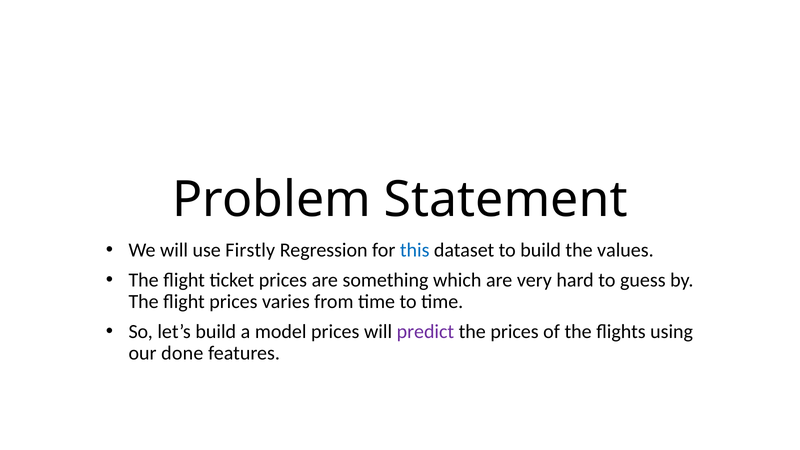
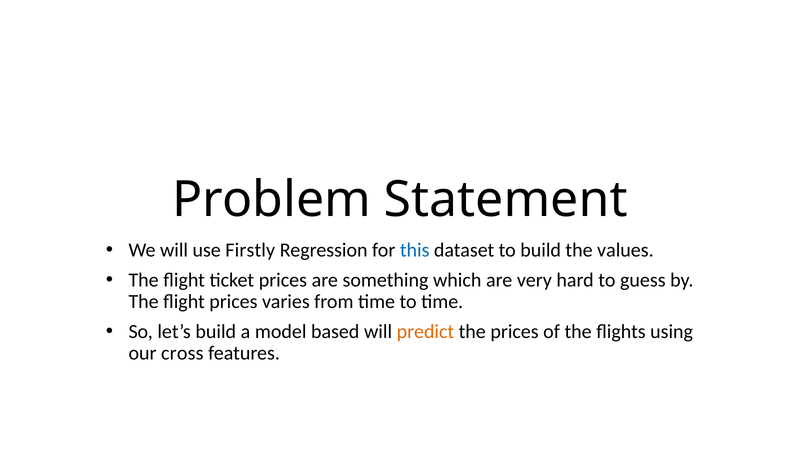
model prices: prices -> based
predict colour: purple -> orange
done: done -> cross
